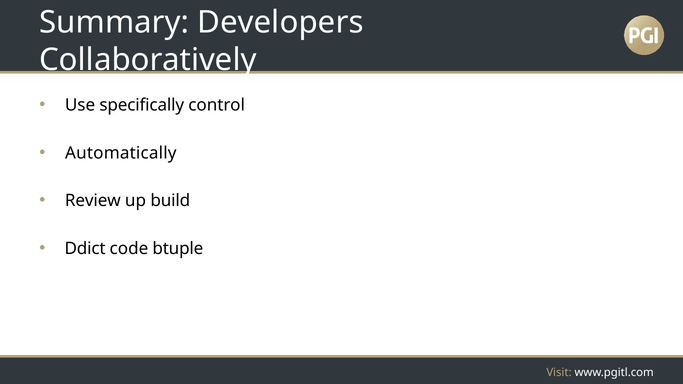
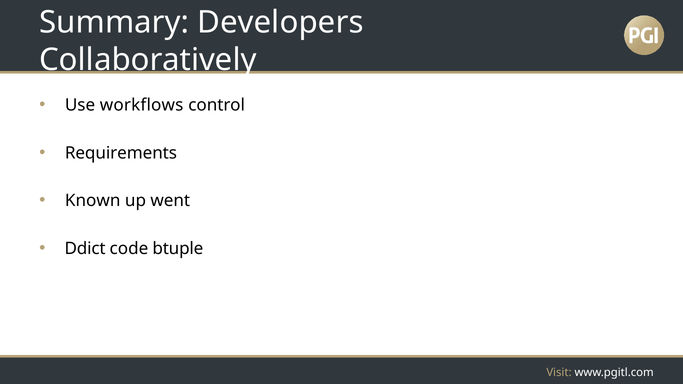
specifically: specifically -> workflows
Automatically: Automatically -> Requirements
Review: Review -> Known
build: build -> went
